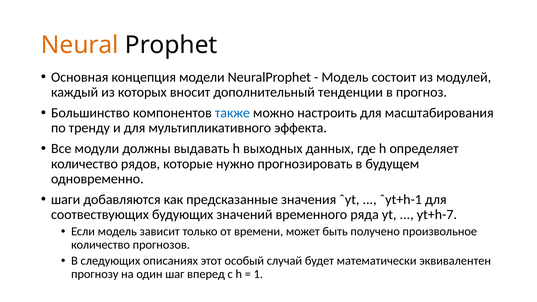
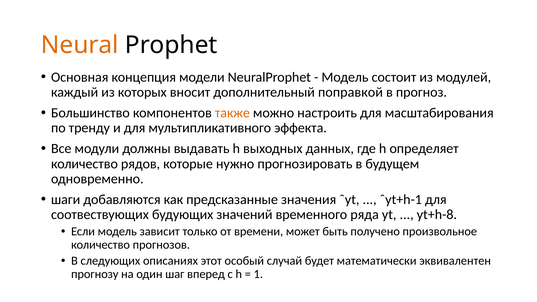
тенденции: тенденции -> поправкой
также colour: blue -> orange
yt+h-7: yt+h-7 -> yt+h-8
